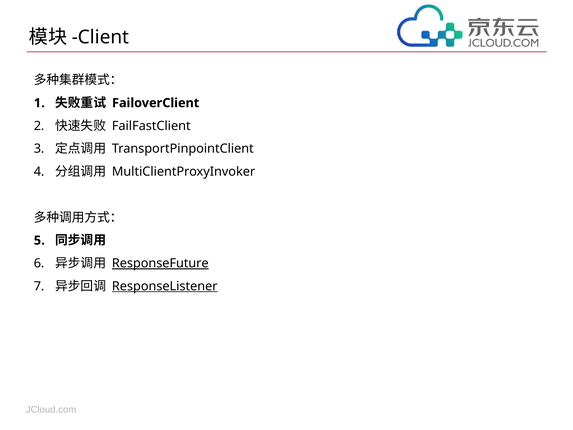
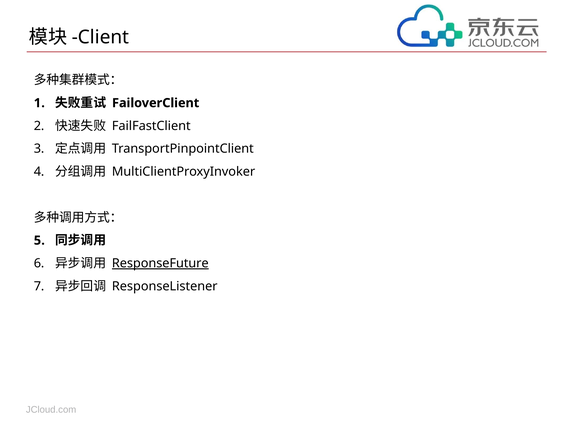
ResponseListener underline: present -> none
